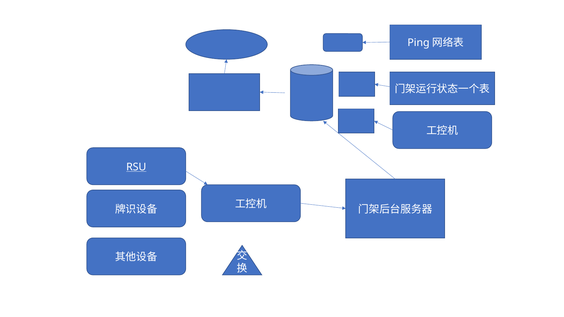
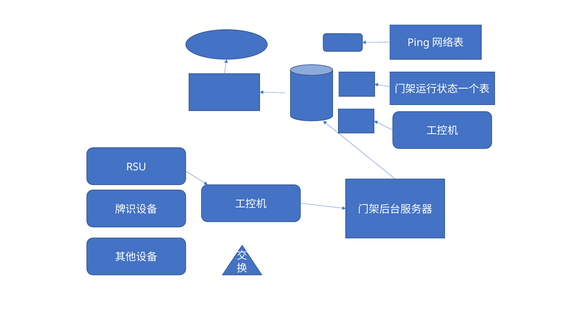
RSU underline: present -> none
